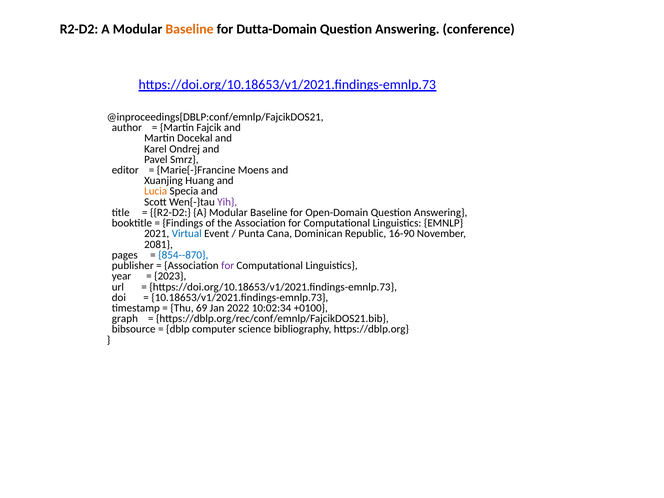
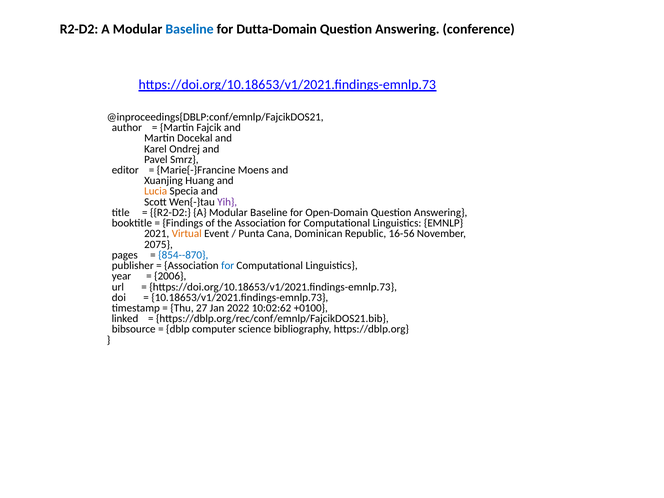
Baseline at (190, 29) colour: orange -> blue
Virtual colour: blue -> orange
16-90: 16-90 -> 16-56
2081: 2081 -> 2075
for at (228, 266) colour: purple -> blue
2023: 2023 -> 2006
69: 69 -> 27
10:02:34: 10:02:34 -> 10:02:62
graph: graph -> linked
